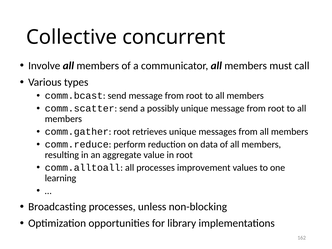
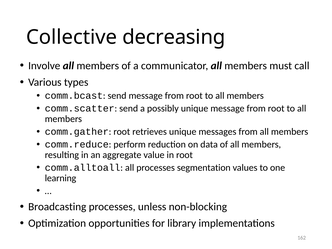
concurrent: concurrent -> decreasing
improvement: improvement -> segmentation
